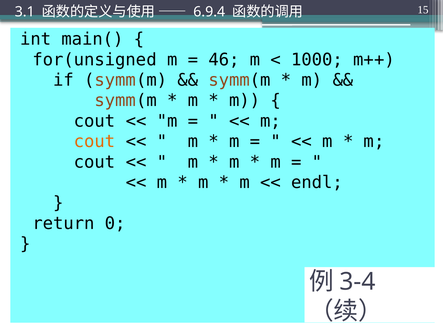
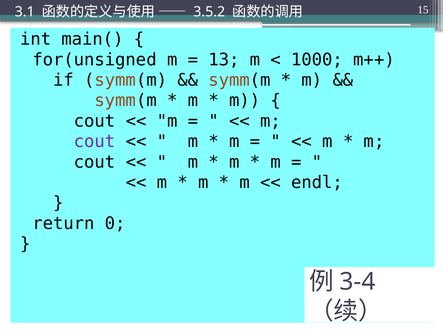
6.9.4: 6.9.4 -> 3.5.2
46: 46 -> 13
cout at (95, 141) colour: orange -> purple
